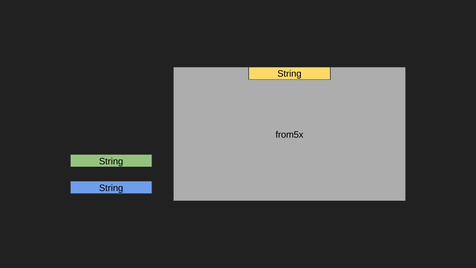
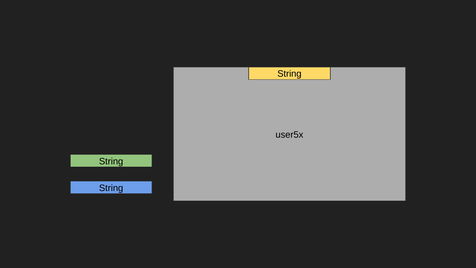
from5x: from5x -> user5x
